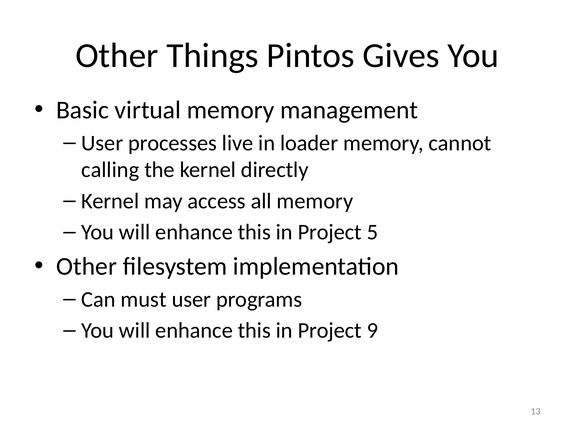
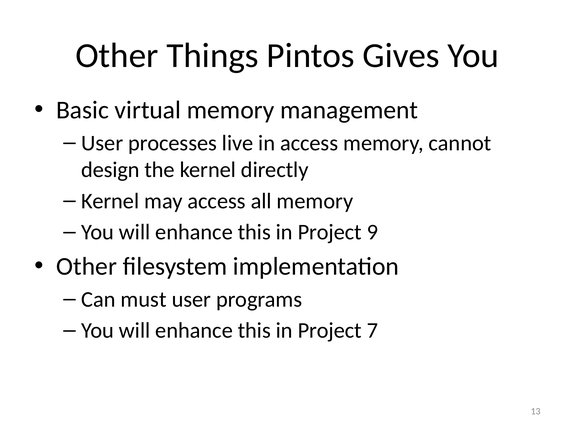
in loader: loader -> access
calling: calling -> design
5: 5 -> 9
9: 9 -> 7
